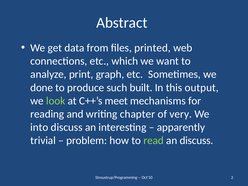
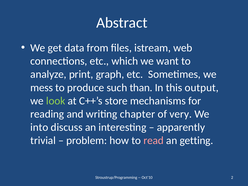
printed: printed -> istream
done: done -> mess
built: built -> than
meet: meet -> store
read colour: light green -> pink
an discuss: discuss -> getting
